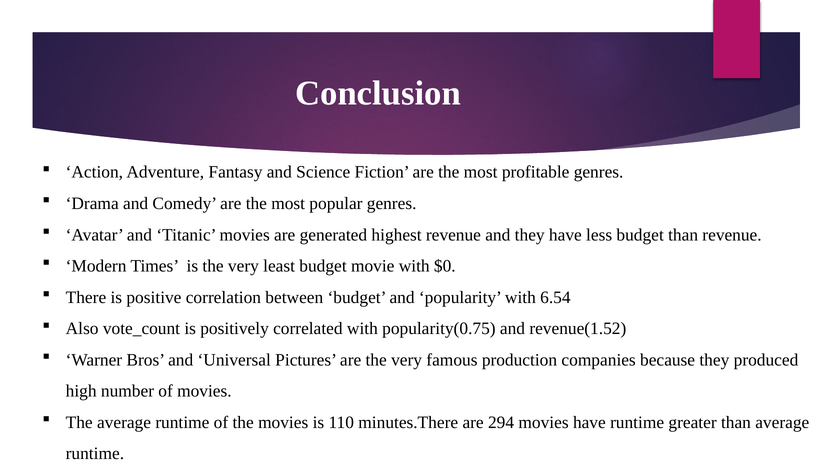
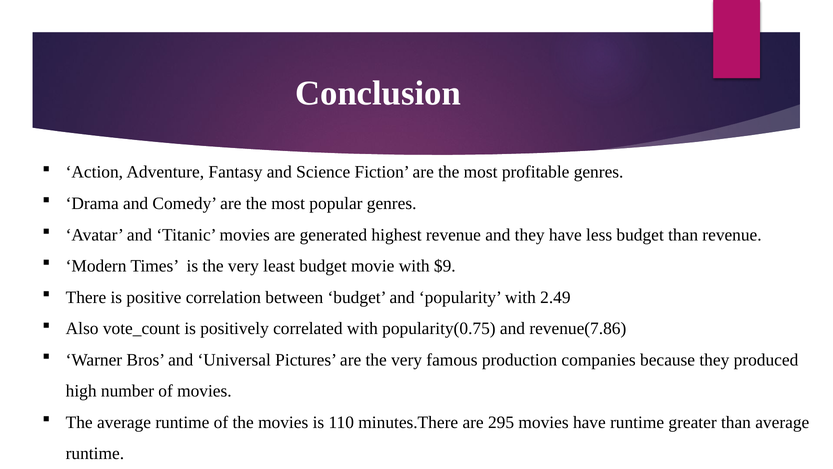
$0: $0 -> $9
6.54: 6.54 -> 2.49
revenue(1.52: revenue(1.52 -> revenue(7.86
294: 294 -> 295
